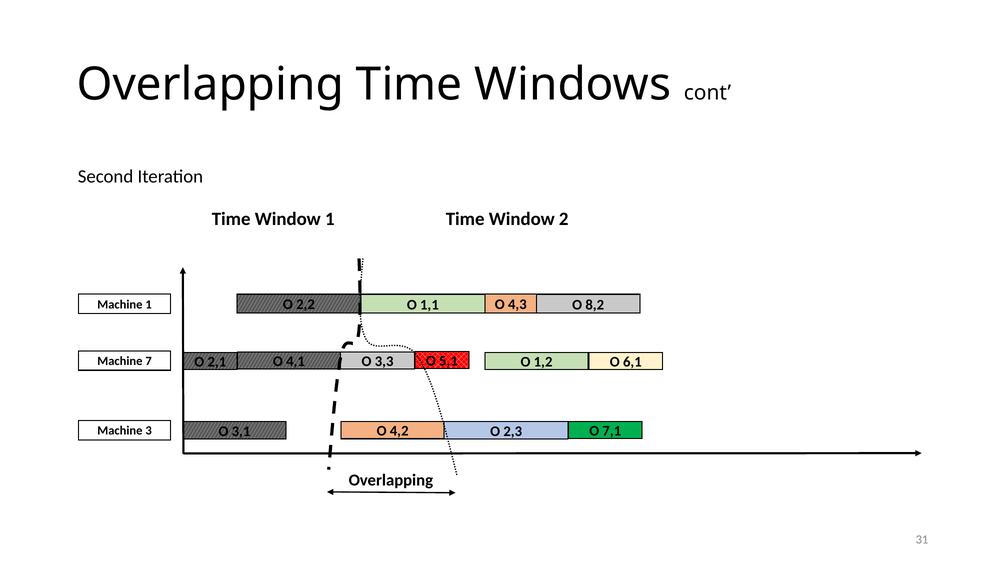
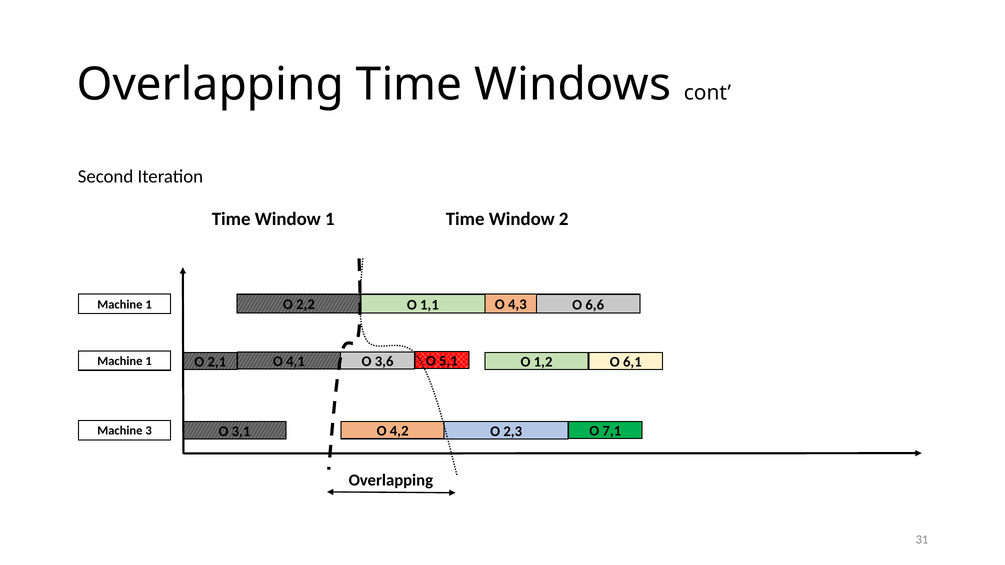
8,2: 8,2 -> 6,6
3,3: 3,3 -> 3,6
7 at (149, 361): 7 -> 1
